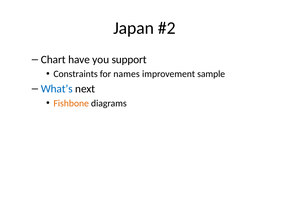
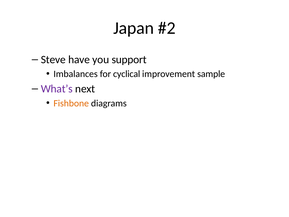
Chart: Chart -> Steve
Constraints: Constraints -> Imbalances
names: names -> cyclical
What’s colour: blue -> purple
